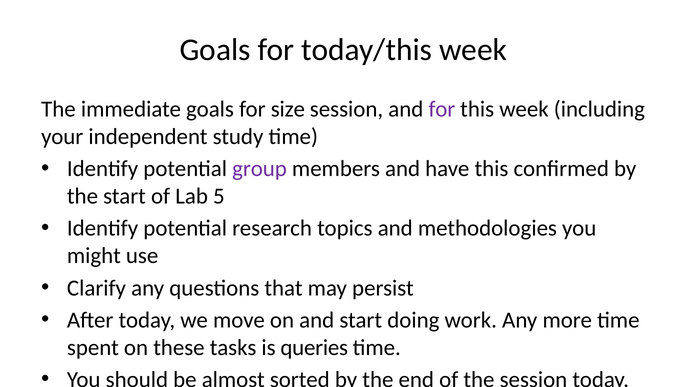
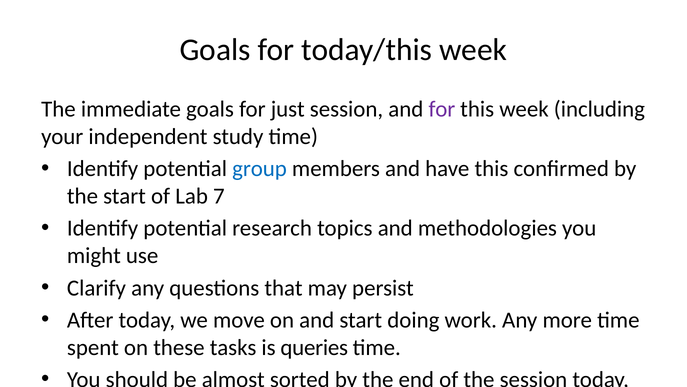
size: size -> just
group at (260, 168) colour: purple -> blue
5: 5 -> 7
